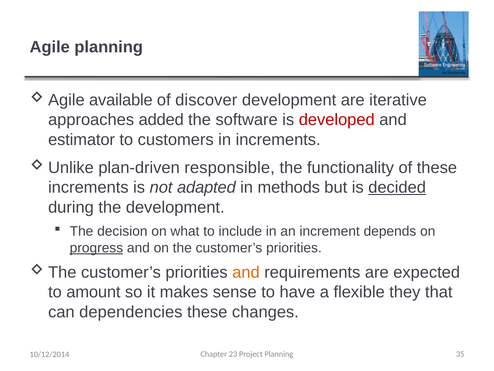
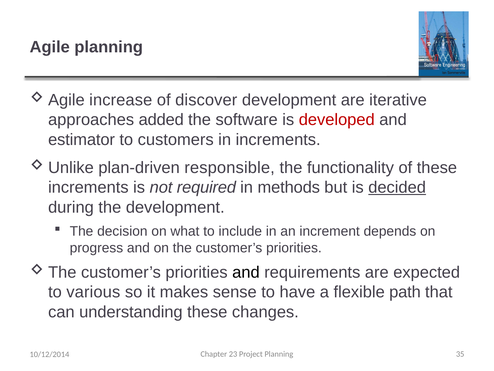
available: available -> increase
adapted: adapted -> required
progress underline: present -> none
and at (246, 272) colour: orange -> black
amount: amount -> various
they: they -> path
dependencies: dependencies -> understanding
